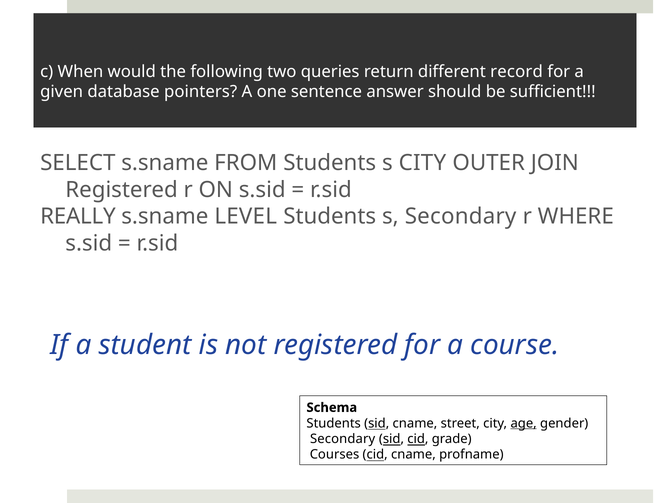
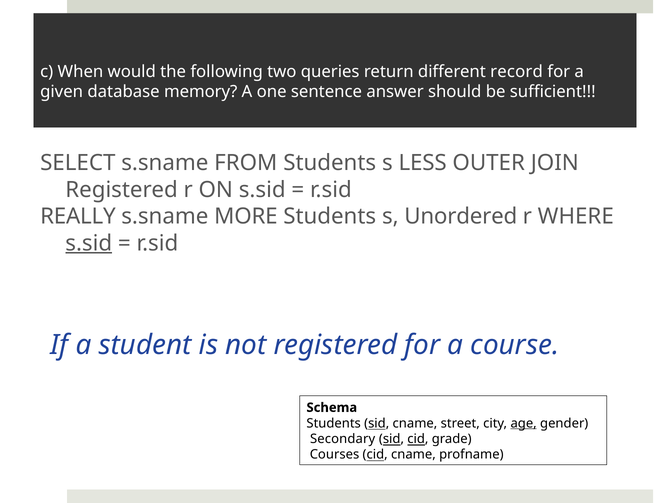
pointers: pointers -> memory
s CITY: CITY -> LESS
LEVEL: LEVEL -> MORE
s Secondary: Secondary -> Unordered
s.sid at (89, 243) underline: none -> present
